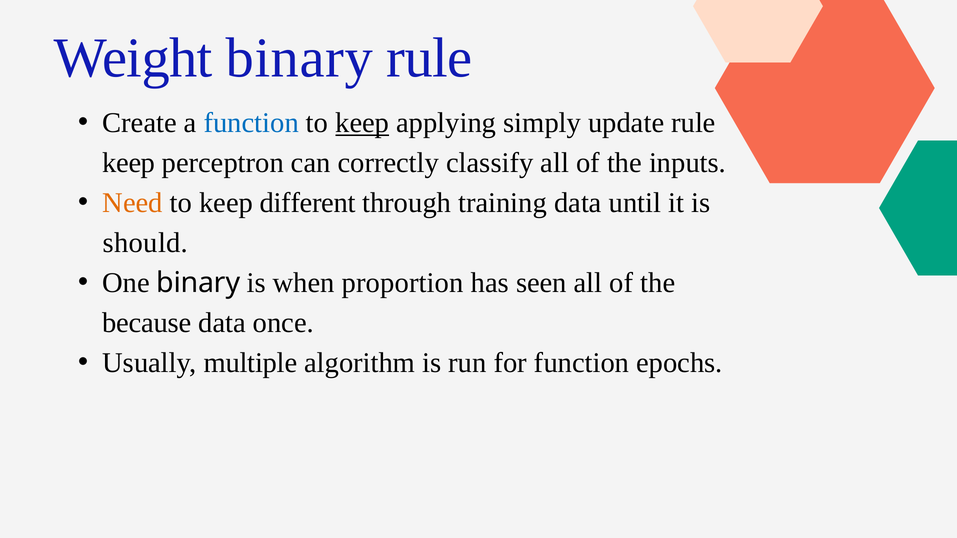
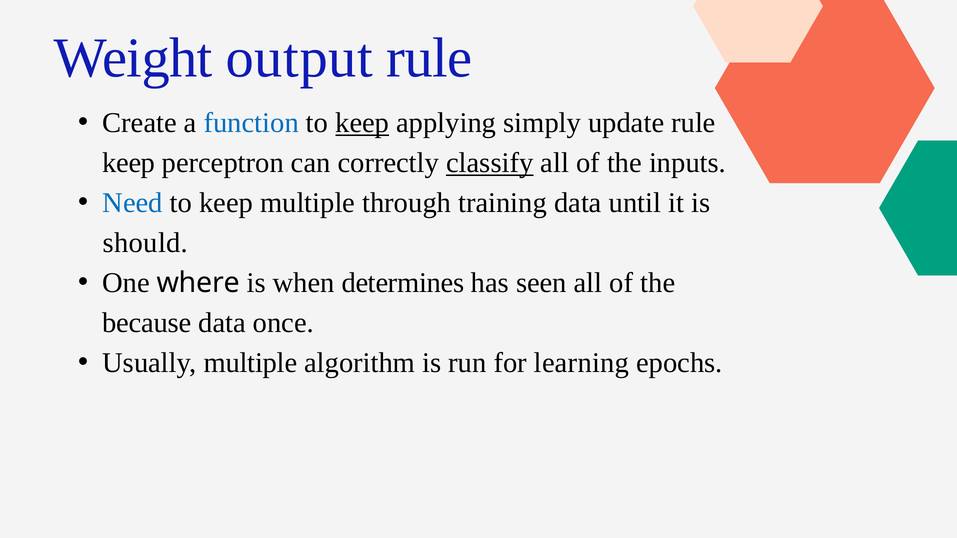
Weight binary: binary -> output
classify underline: none -> present
Need colour: orange -> blue
keep different: different -> multiple
One binary: binary -> where
proportion: proportion -> determines
for function: function -> learning
